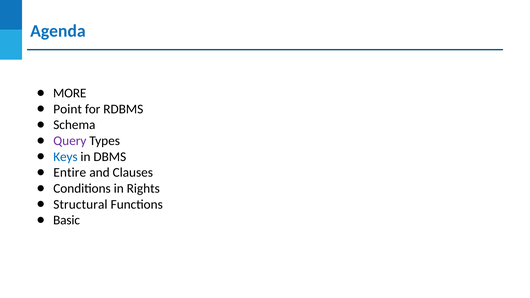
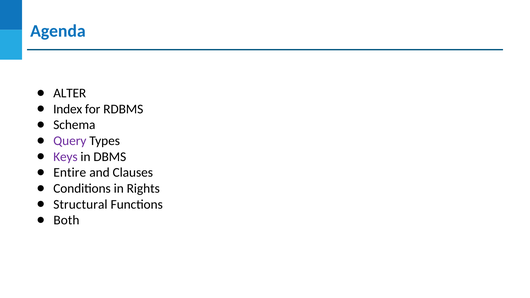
MORE: MORE -> ALTER
Point: Point -> Index
Keys colour: blue -> purple
Basic: Basic -> Both
